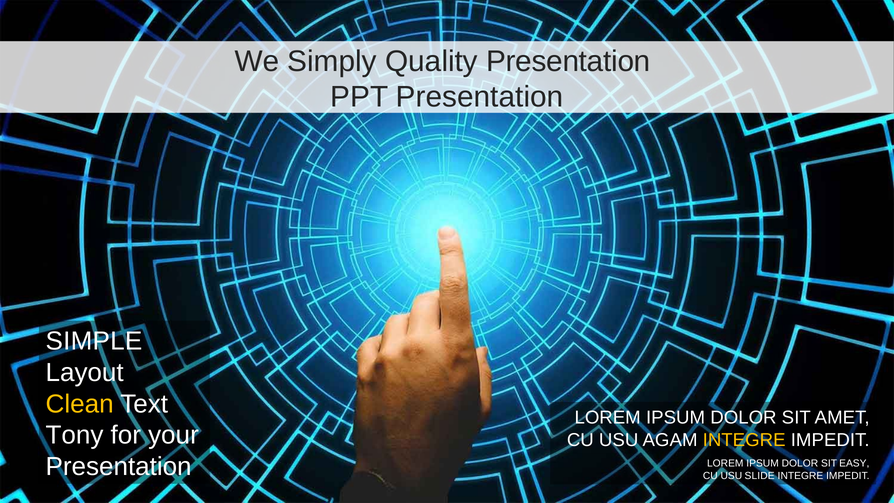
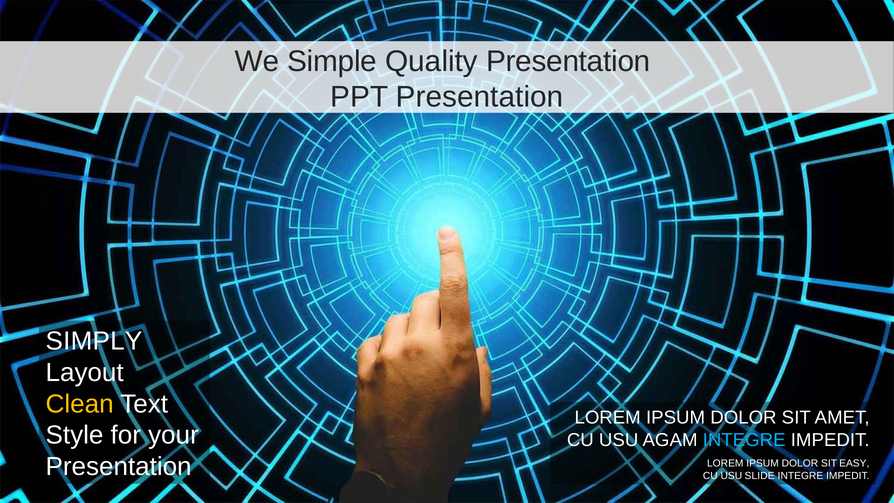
Simply: Simply -> Simple
SIMPLE: SIMPLE -> SIMPLY
Tony: Tony -> Style
INTEGRE at (744, 440) colour: yellow -> light blue
